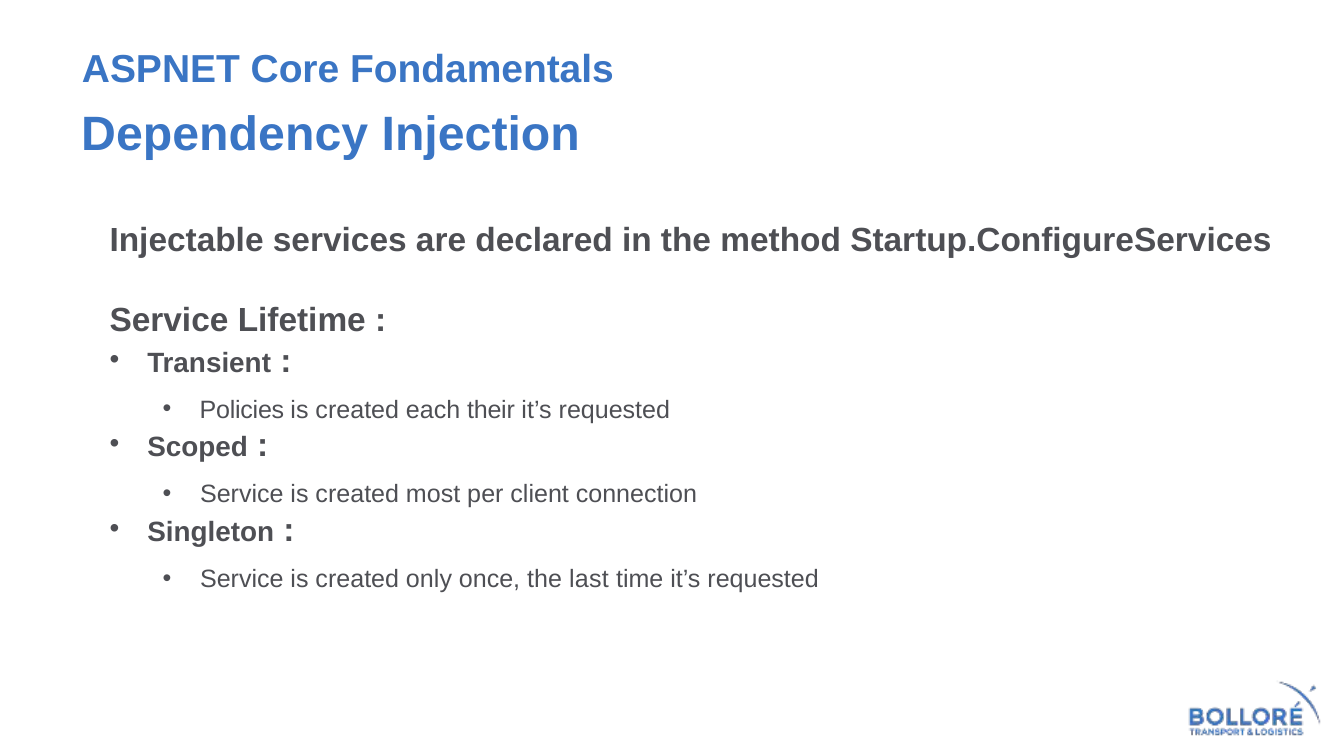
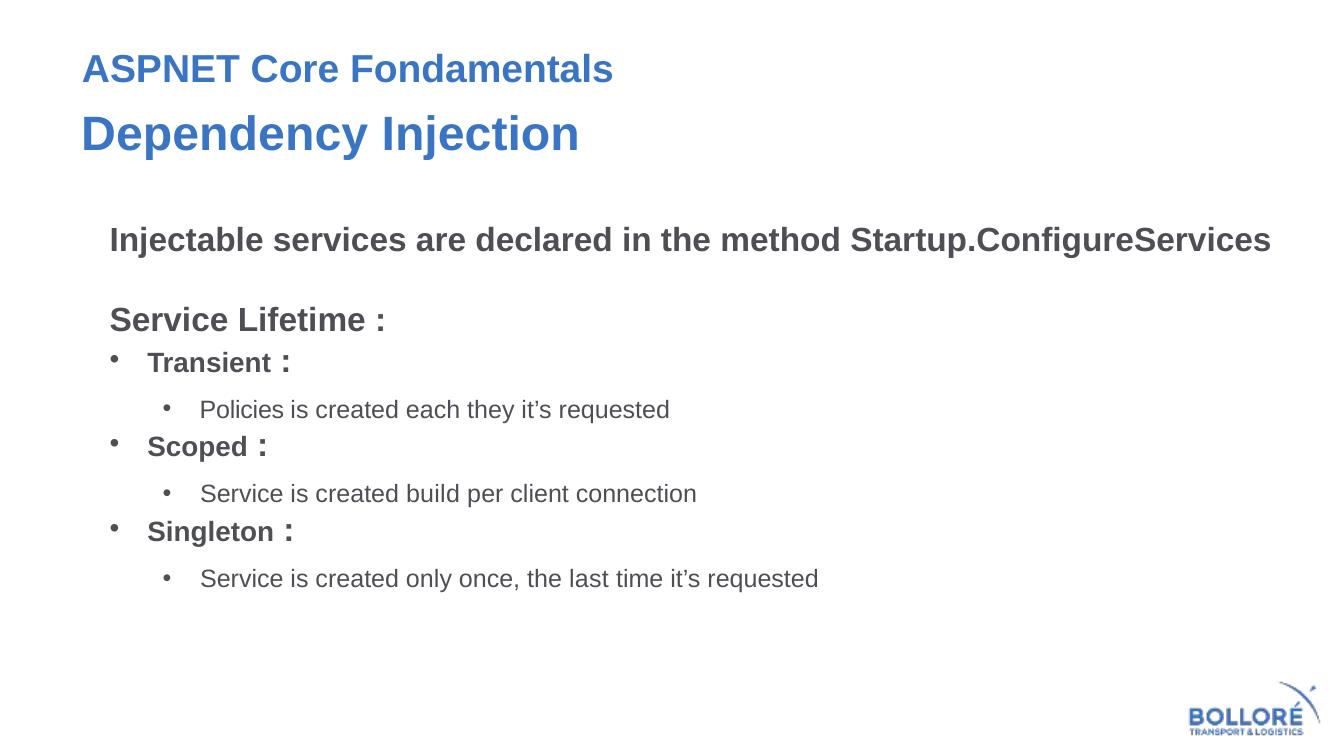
their: their -> they
most: most -> build
